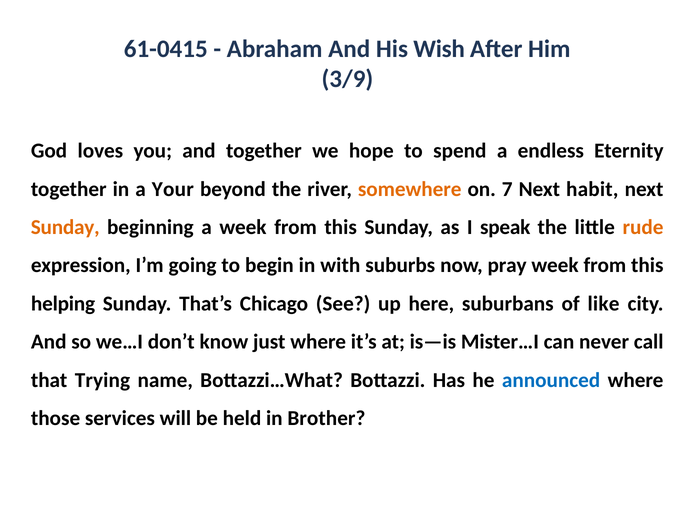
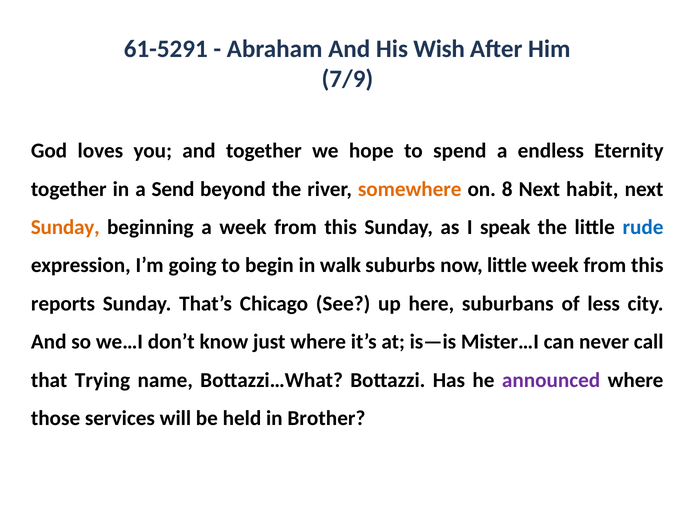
61-0415: 61-0415 -> 61-5291
3/9: 3/9 -> 7/9
Your: Your -> Send
7: 7 -> 8
rude colour: orange -> blue
with: with -> walk
now pray: pray -> little
helping: helping -> reports
like: like -> less
announced colour: blue -> purple
